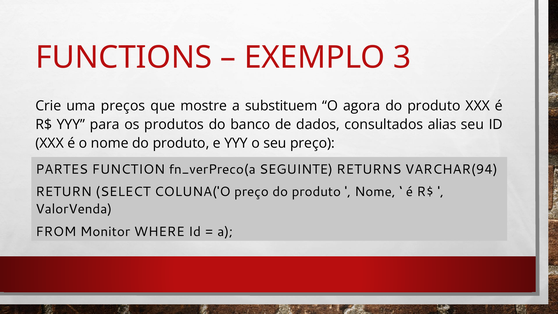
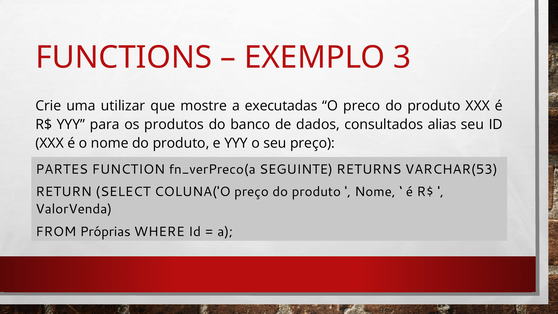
preços: preços -> utilizar
substituem: substituem -> executadas
agora: agora -> preco
VARCHAR(94: VARCHAR(94 -> VARCHAR(53
Monitor: Monitor -> Próprias
